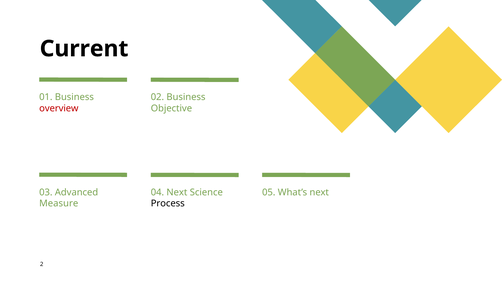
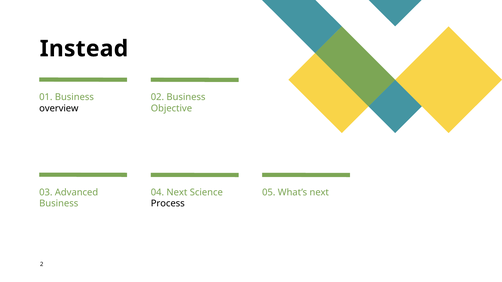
Current: Current -> Instead
overview colour: red -> black
Measure at (59, 204): Measure -> Business
